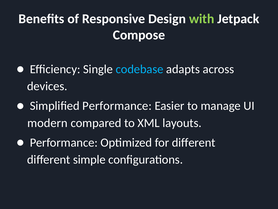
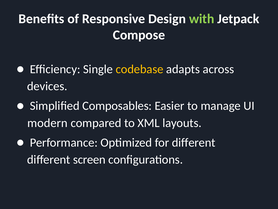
codebase colour: light blue -> yellow
Simplified Performance: Performance -> Composables
simple: simple -> screen
